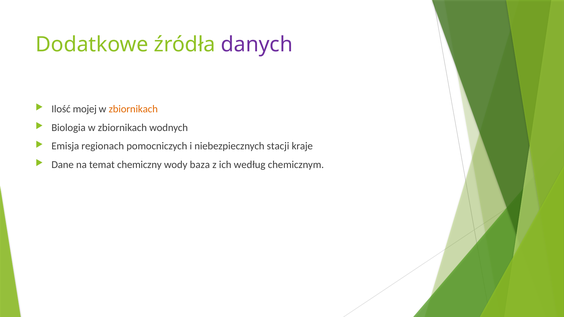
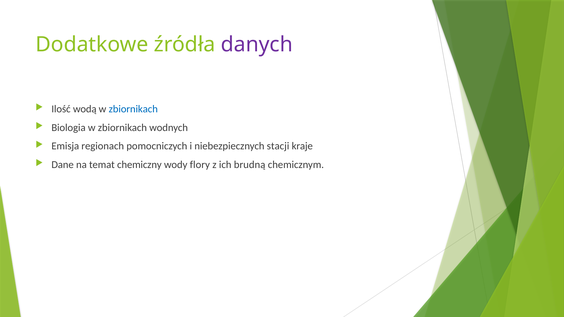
mojej: mojej -> wodą
zbiornikach at (133, 109) colour: orange -> blue
baza: baza -> flory
według: według -> brudną
